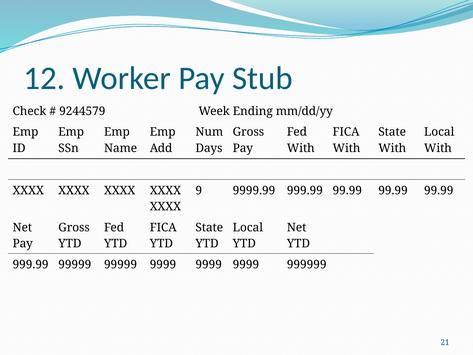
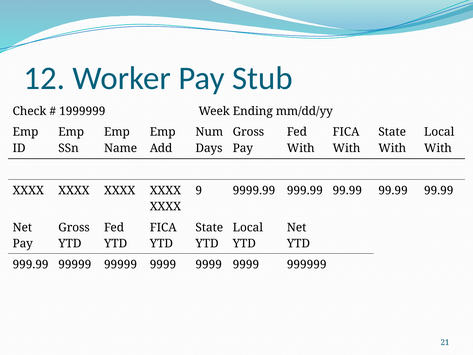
9244579: 9244579 -> 1999999
